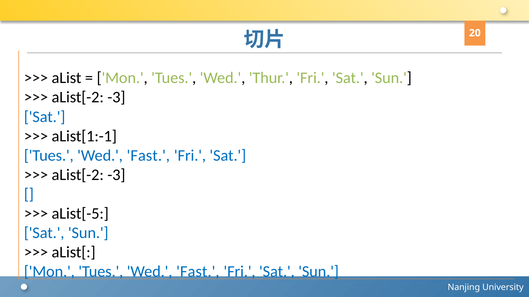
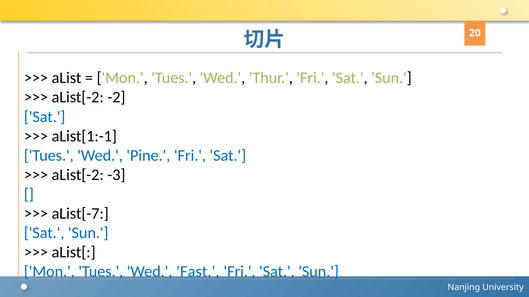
-3 at (116, 98): -3 -> -2
Fast at (148, 156): Fast -> Pine
aList[-5: aList[-5 -> aList[-7
